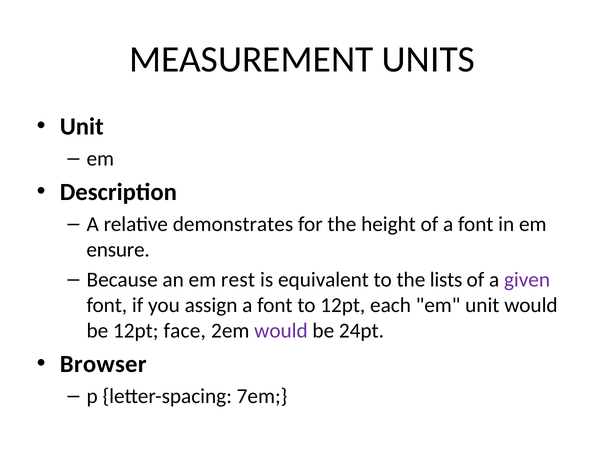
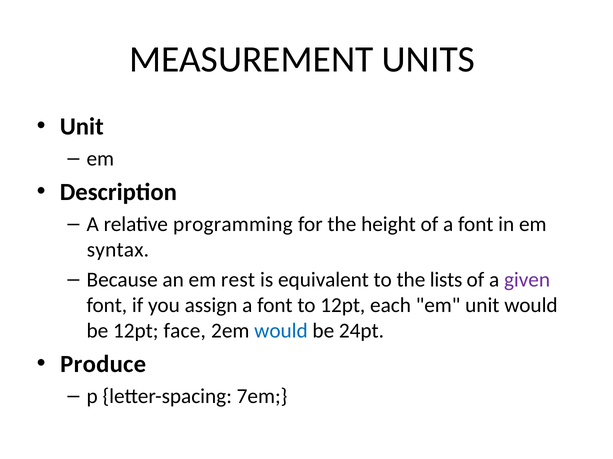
demonstrates: demonstrates -> programming
ensure: ensure -> syntax
would at (281, 331) colour: purple -> blue
Browser: Browser -> Produce
